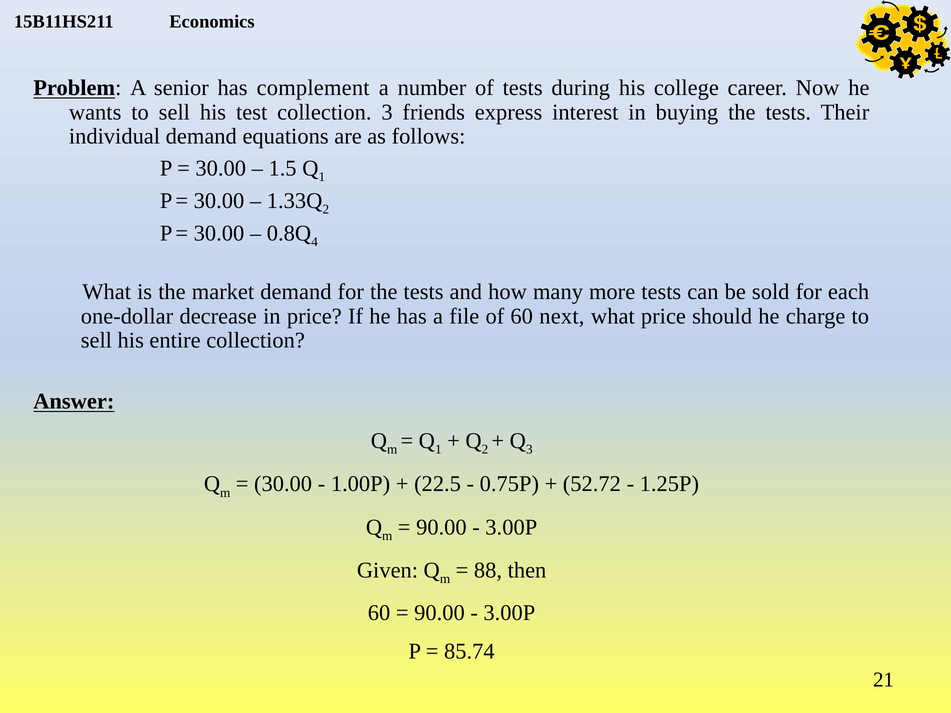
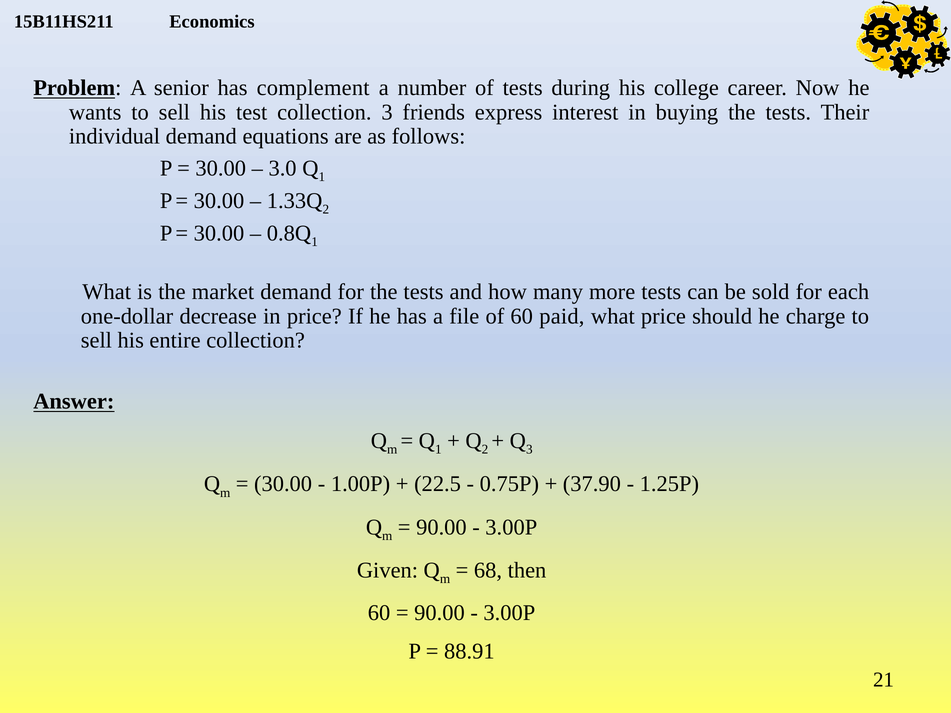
1.5: 1.5 -> 3.0
4 at (315, 242): 4 -> 1
next: next -> paid
52.72: 52.72 -> 37.90
88: 88 -> 68
85.74: 85.74 -> 88.91
